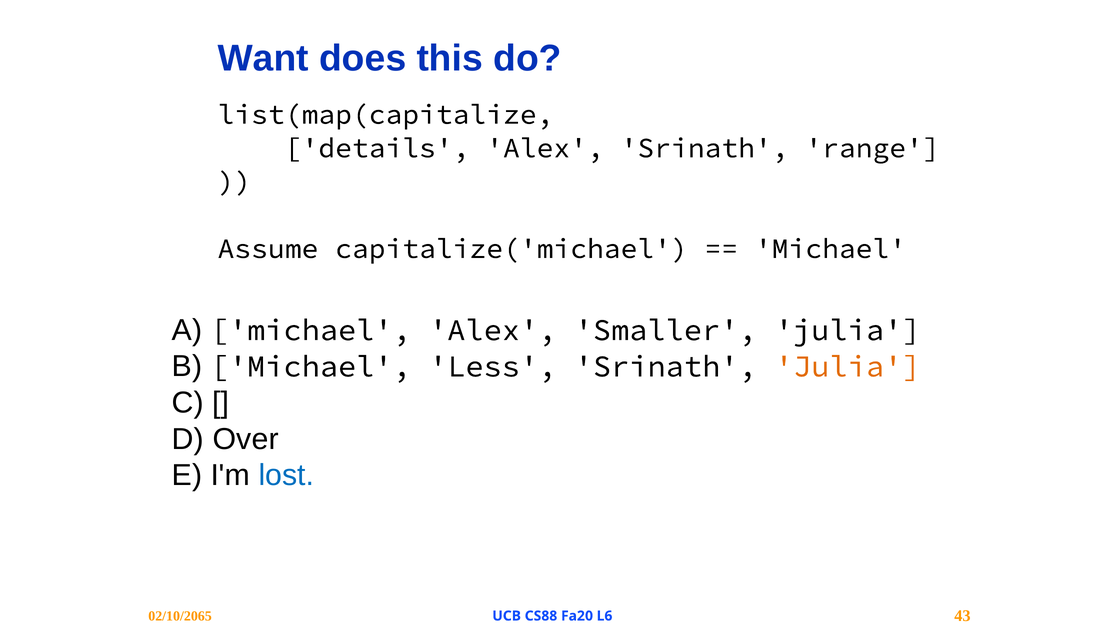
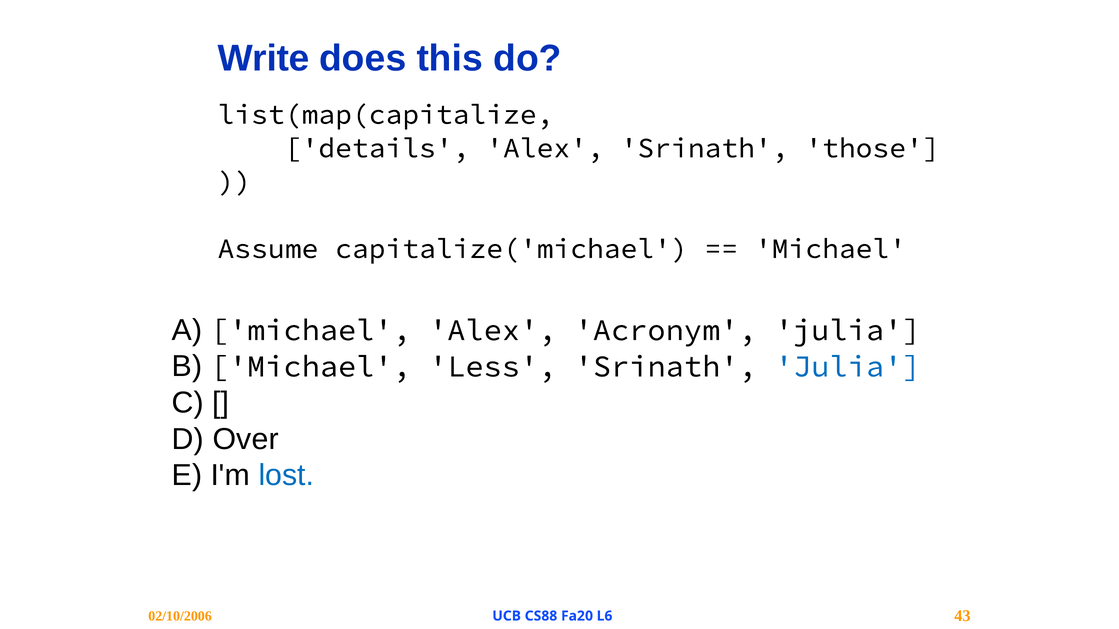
Want: Want -> Write
range: range -> those
Smaller: Smaller -> Acronym
Julia at (848, 367) colour: orange -> blue
02/10/2065: 02/10/2065 -> 02/10/2006
